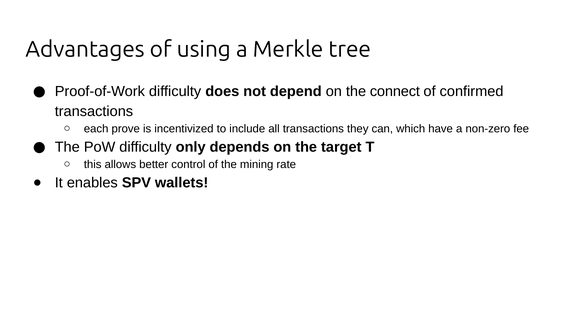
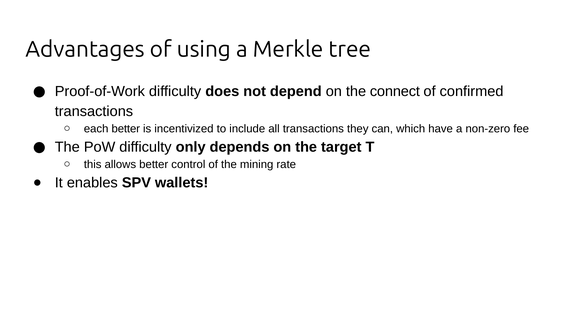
each prove: prove -> better
